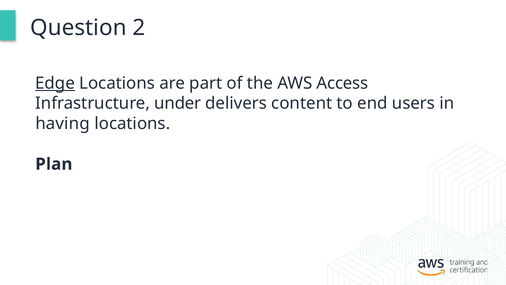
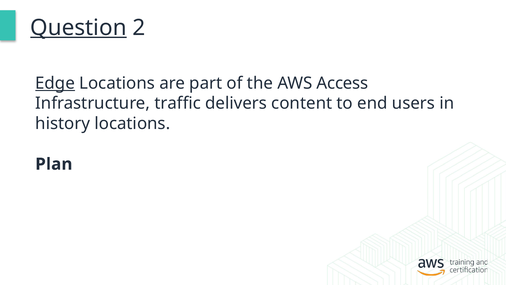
Question underline: none -> present
under: under -> traffic
having: having -> history
